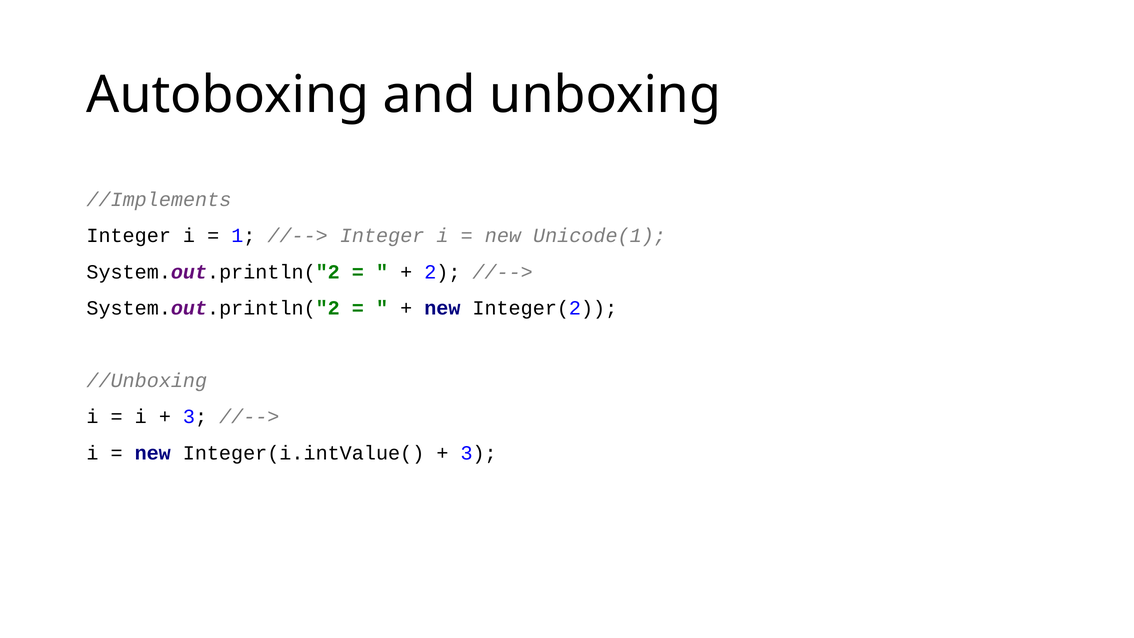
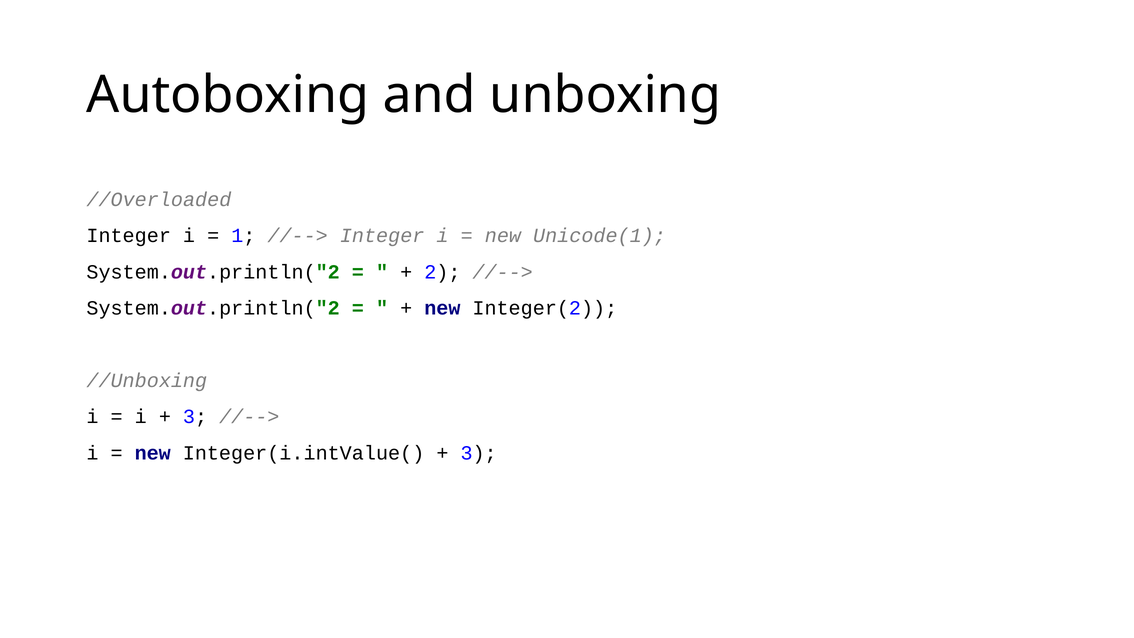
//Implements: //Implements -> //Overloaded
